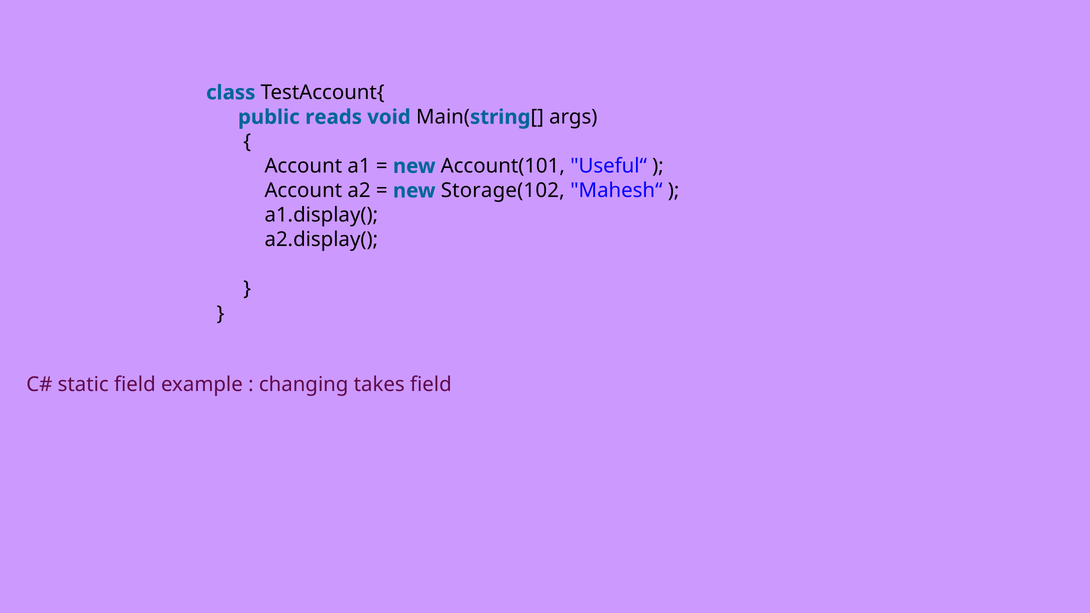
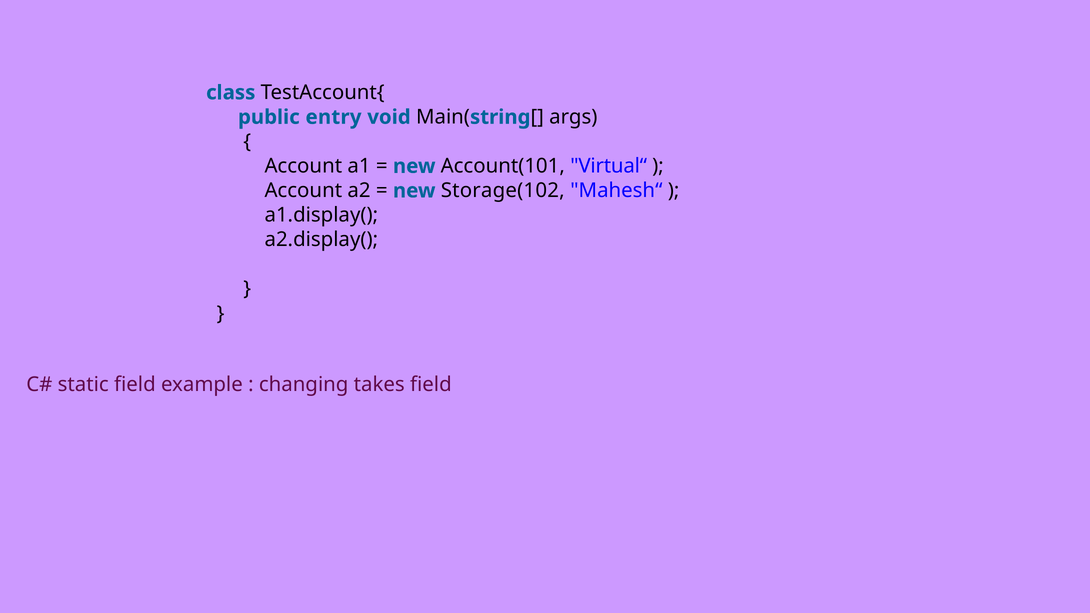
reads: reads -> entry
Useful“: Useful“ -> Virtual“
